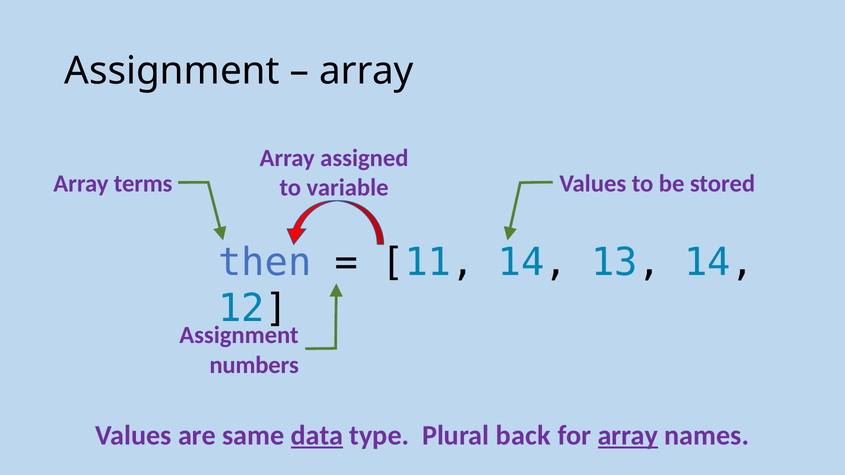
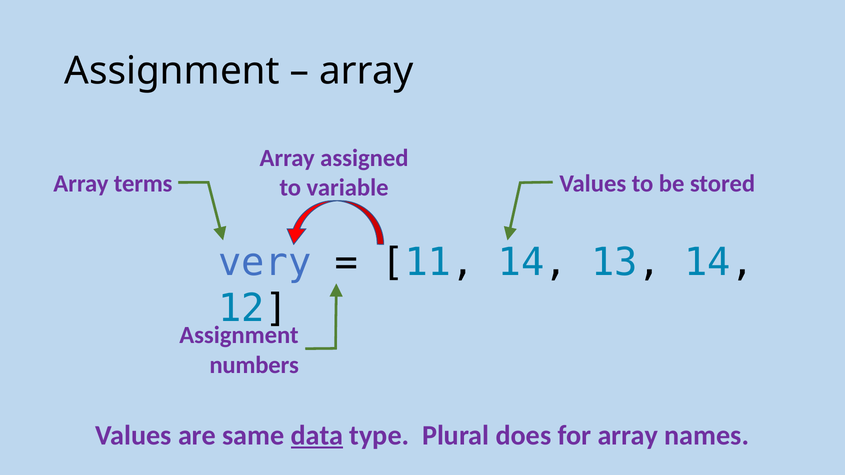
then: then -> very
back: back -> does
array at (628, 436) underline: present -> none
